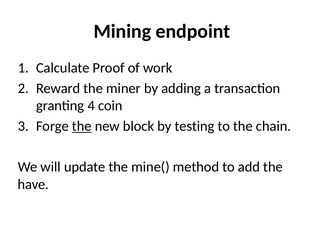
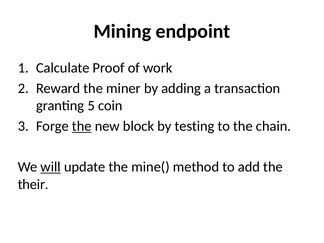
4: 4 -> 5
will underline: none -> present
have: have -> their
